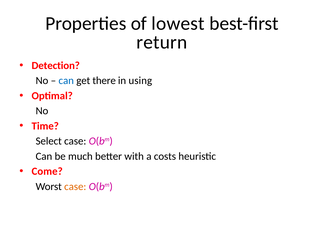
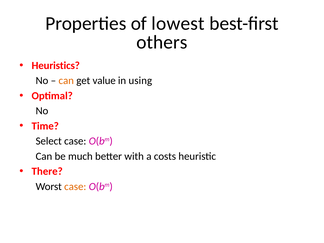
return: return -> others
Detection: Detection -> Heuristics
can at (66, 81) colour: blue -> orange
there: there -> value
Come: Come -> There
